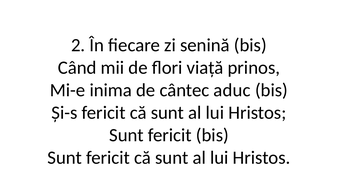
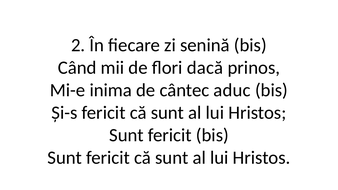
viață: viață -> dacă
